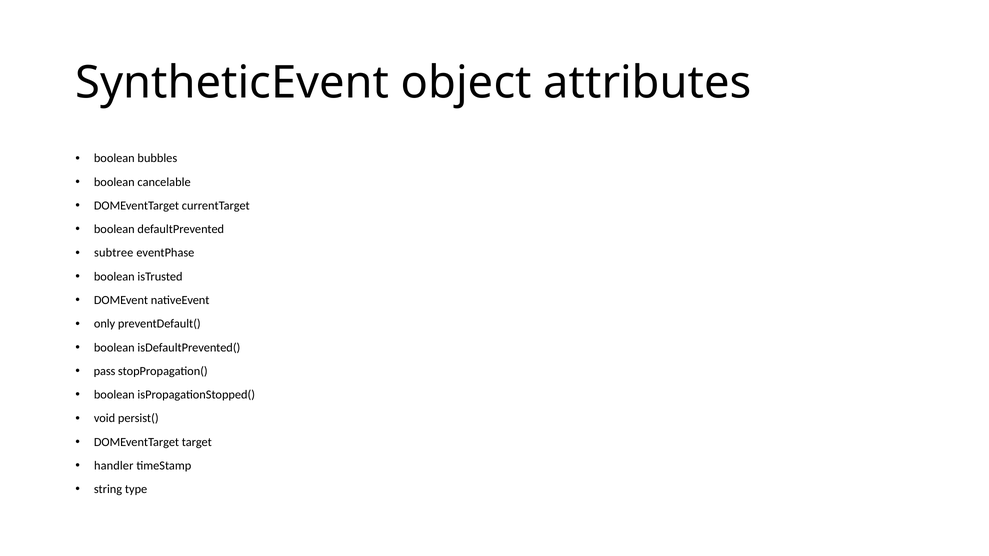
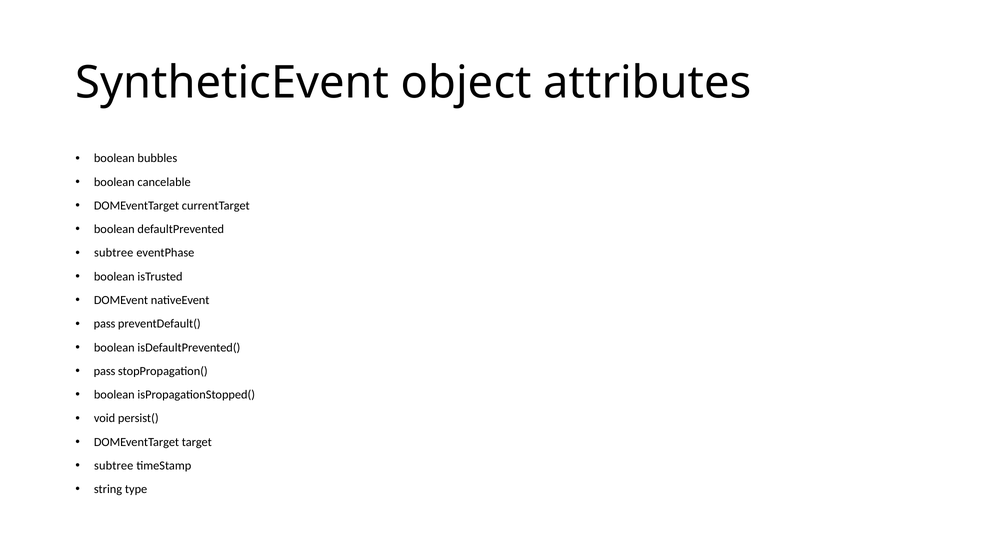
only at (105, 324): only -> pass
handler at (114, 466): handler -> subtree
